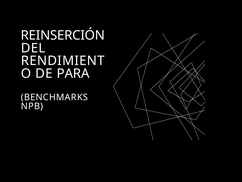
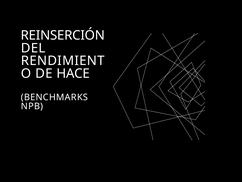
PARA: PARA -> HACE
